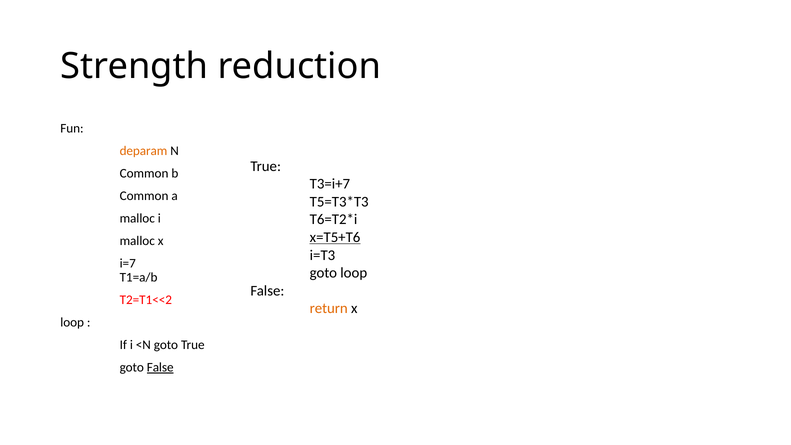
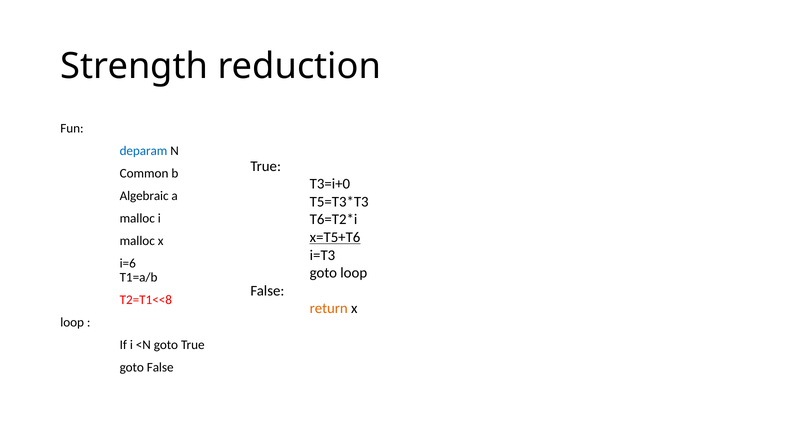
deparam colour: orange -> blue
T3=i+7: T3=i+7 -> T3=i+0
Common at (144, 196): Common -> Algebraic
i=7: i=7 -> i=6
T2=T1<<2: T2=T1<<2 -> T2=T1<<8
False at (160, 367) underline: present -> none
